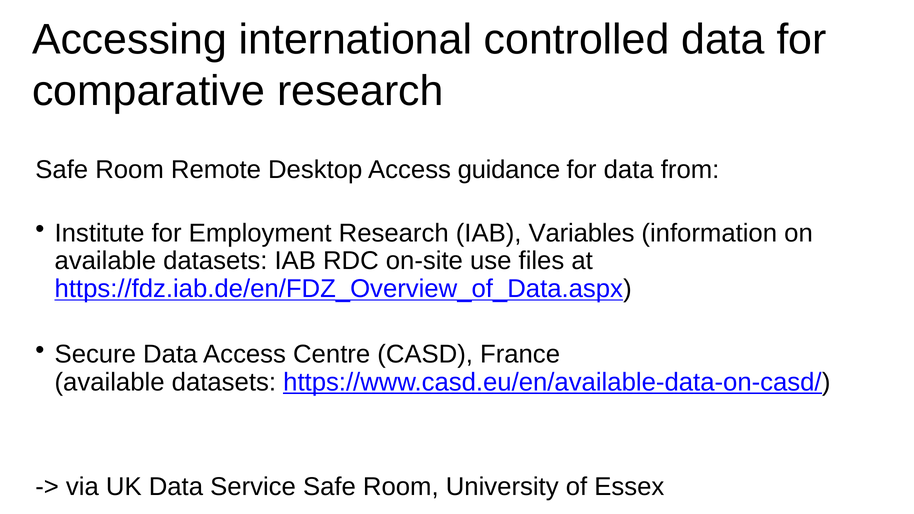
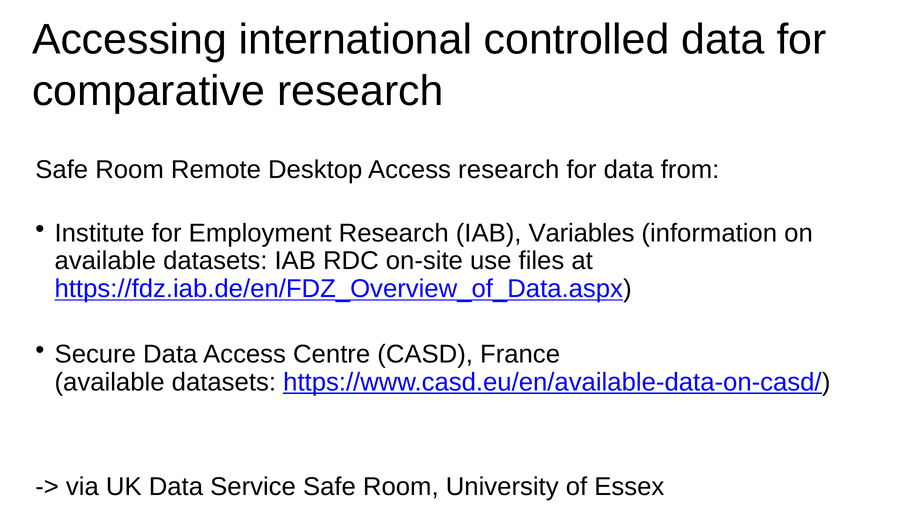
Access guidance: guidance -> research
